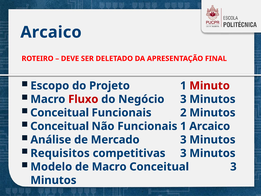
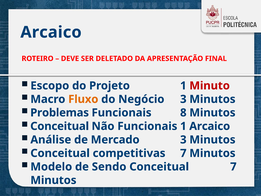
Fluxo colour: red -> orange
Conceitual at (60, 113): Conceitual -> Problemas
2: 2 -> 8
Requisitos at (60, 153): Requisitos -> Conceitual
competitivas 3: 3 -> 7
de Macro: Macro -> Sendo
Conceitual 3: 3 -> 7
